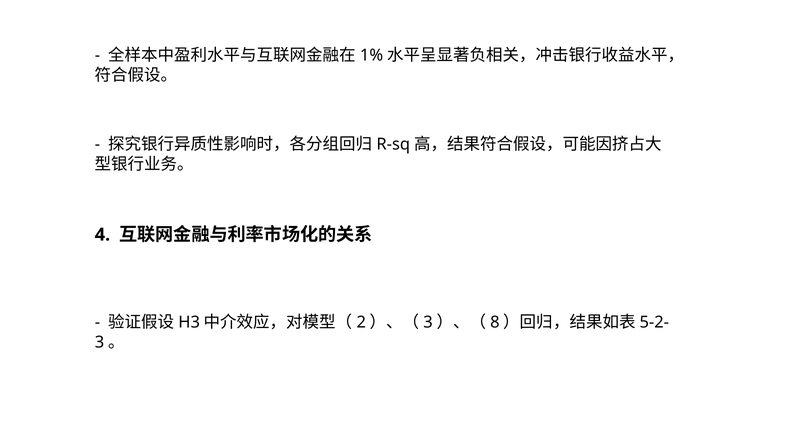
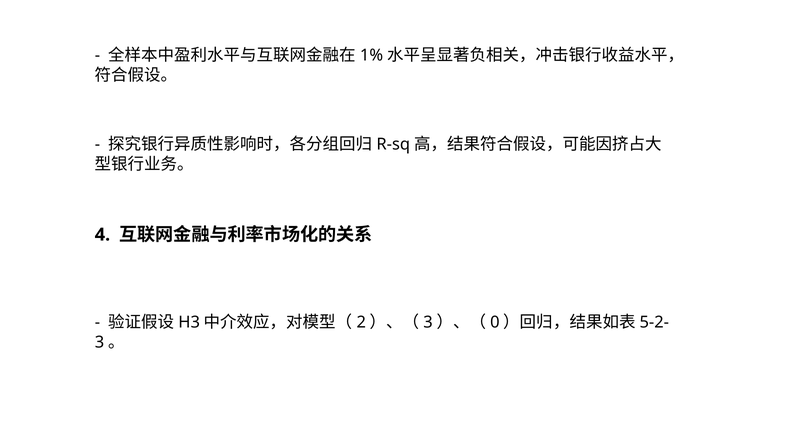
8: 8 -> 0
